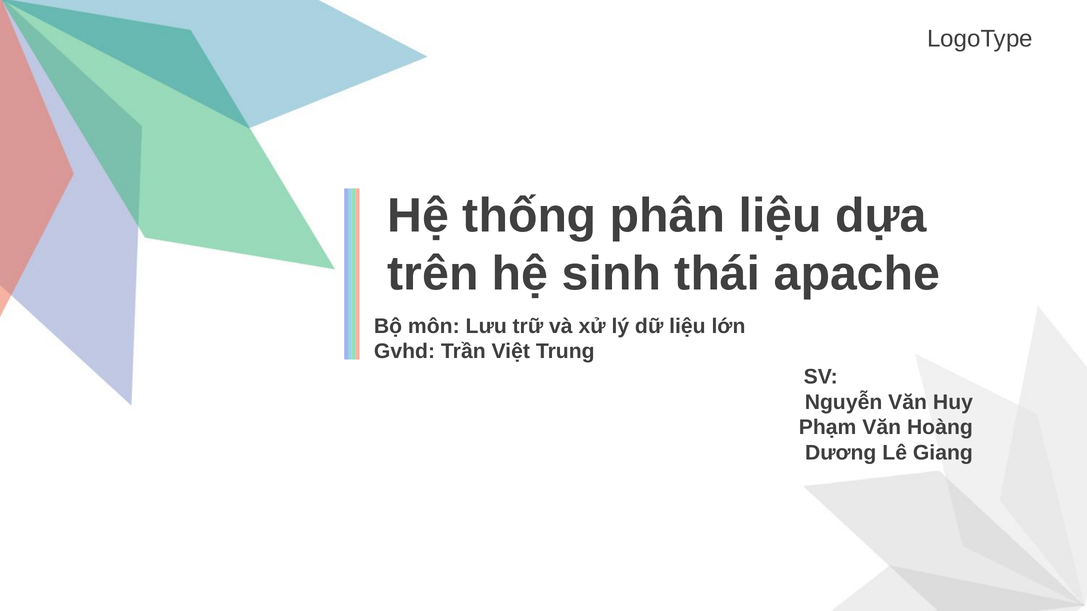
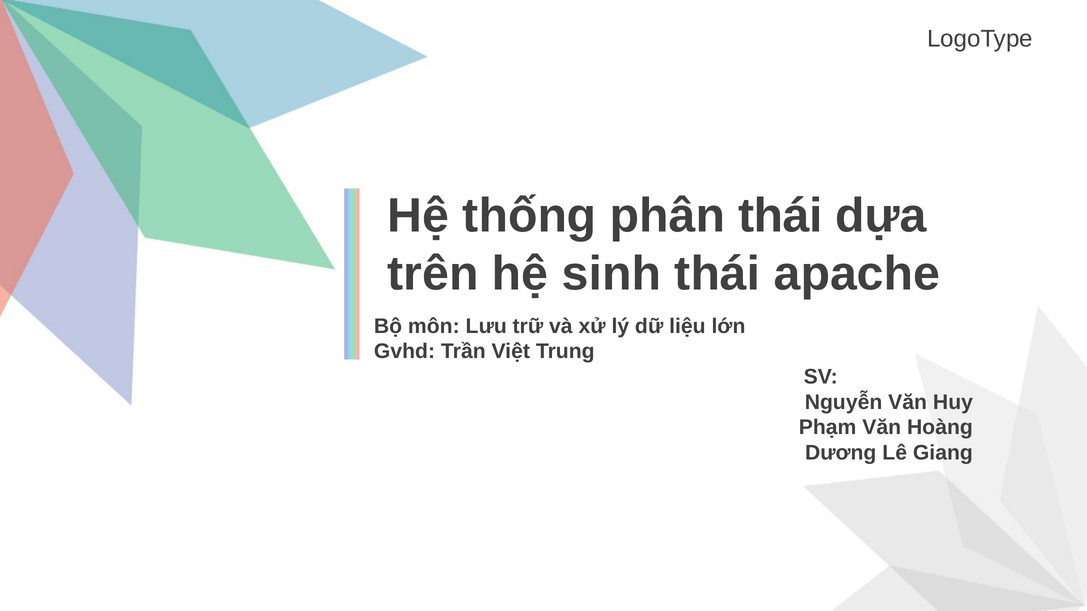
phân liệu: liệu -> thái
